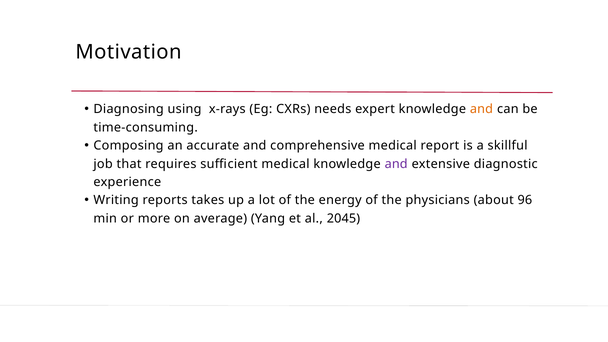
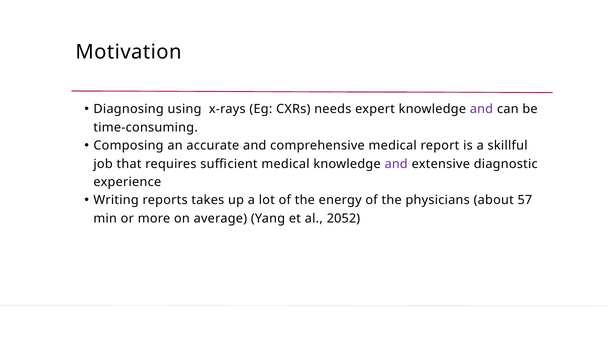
and at (481, 109) colour: orange -> purple
96: 96 -> 57
2045: 2045 -> 2052
